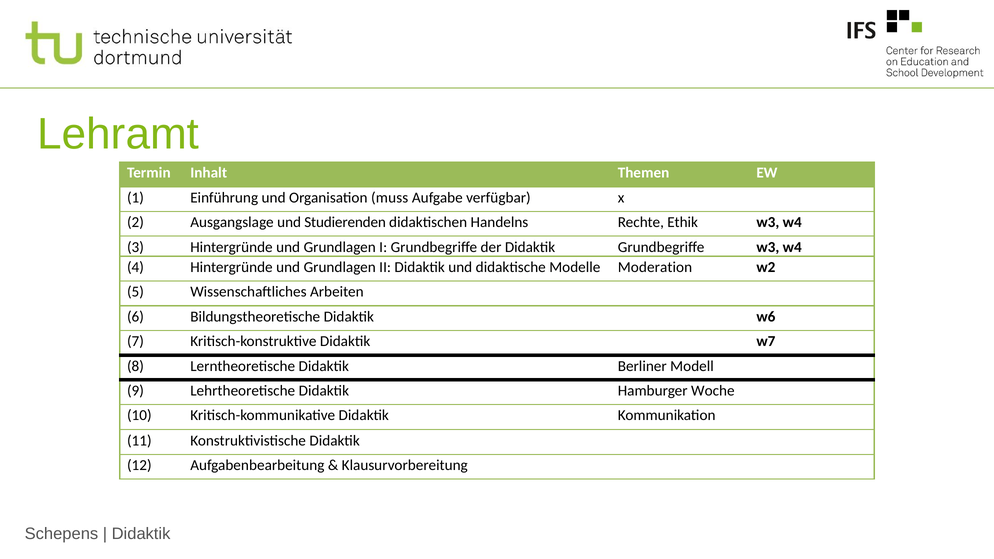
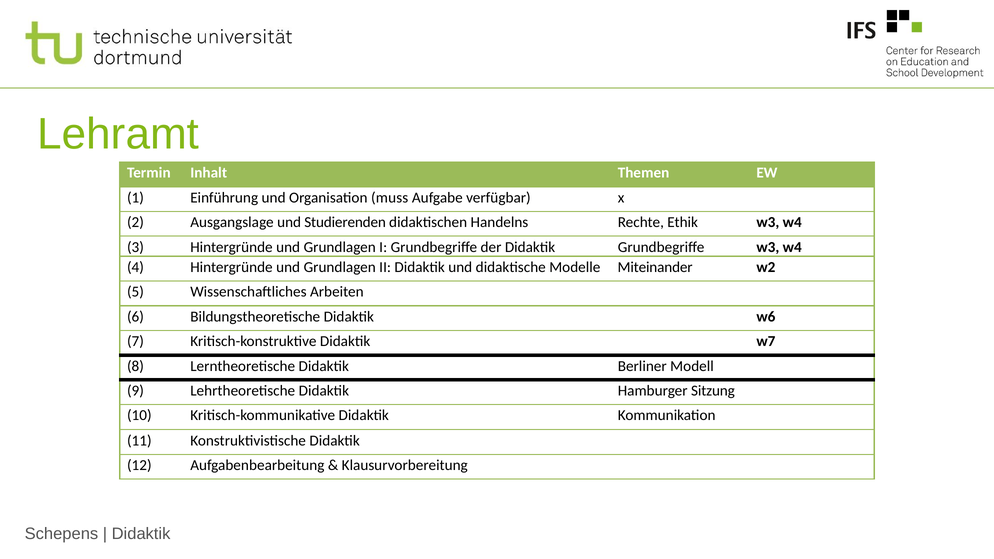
Moderation: Moderation -> Miteinander
Woche: Woche -> Sitzung
